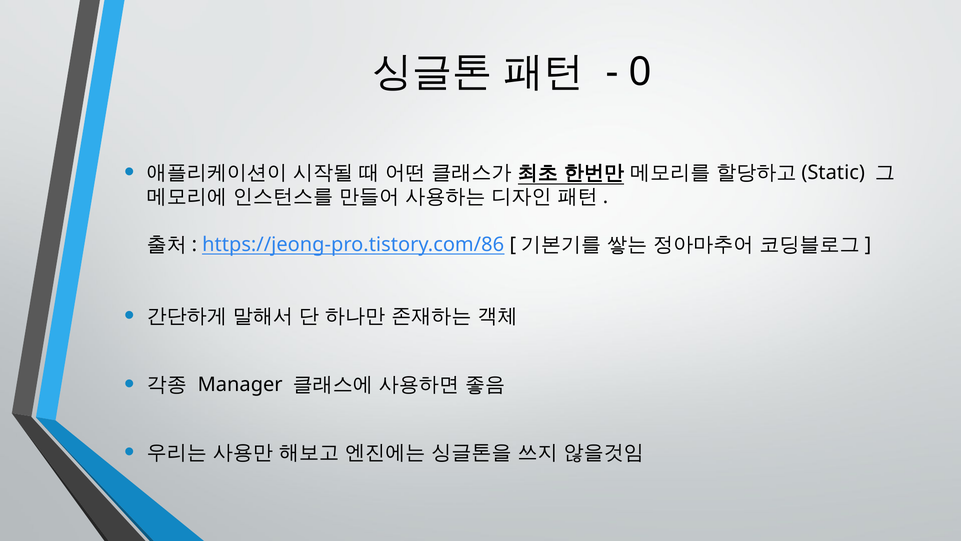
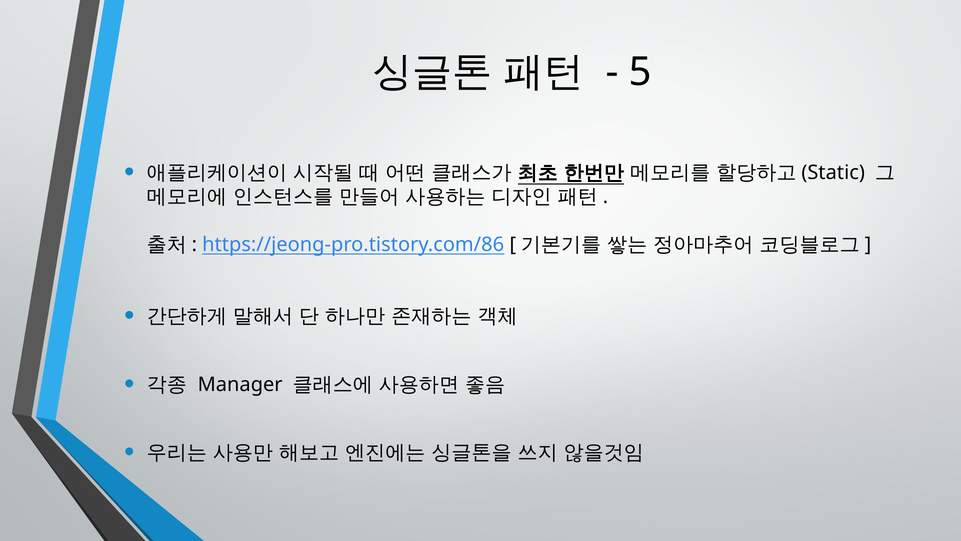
0: 0 -> 5
